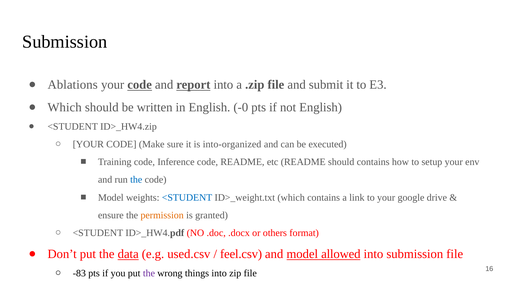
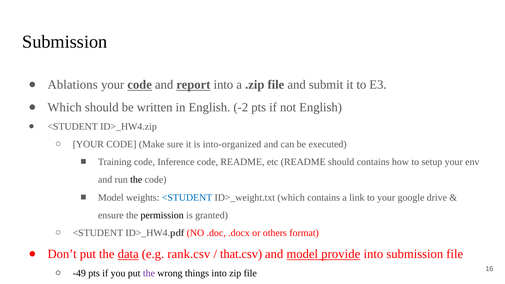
-0: -0 -> -2
the at (136, 180) colour: blue -> black
permission colour: orange -> black
used.csv: used.csv -> rank.csv
feel.csv: feel.csv -> that.csv
allowed: allowed -> provide
-83: -83 -> -49
